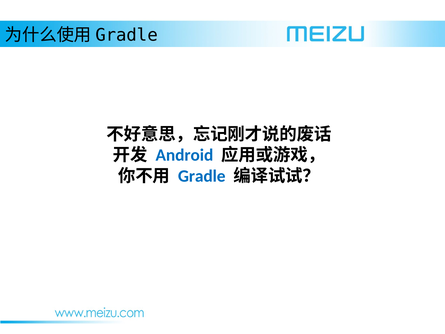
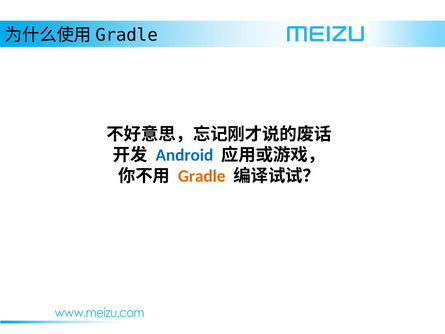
Gradle colour: blue -> orange
